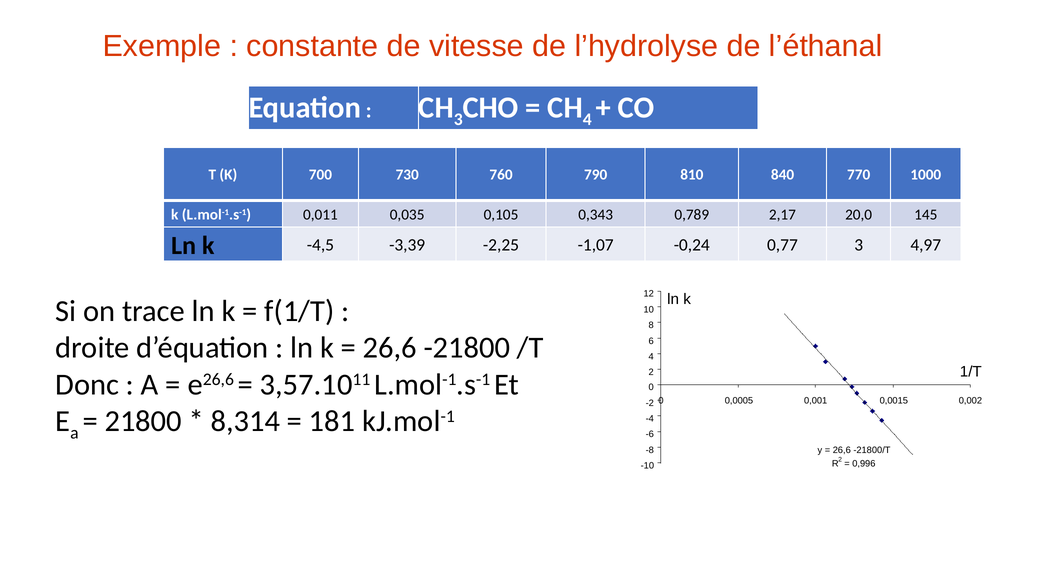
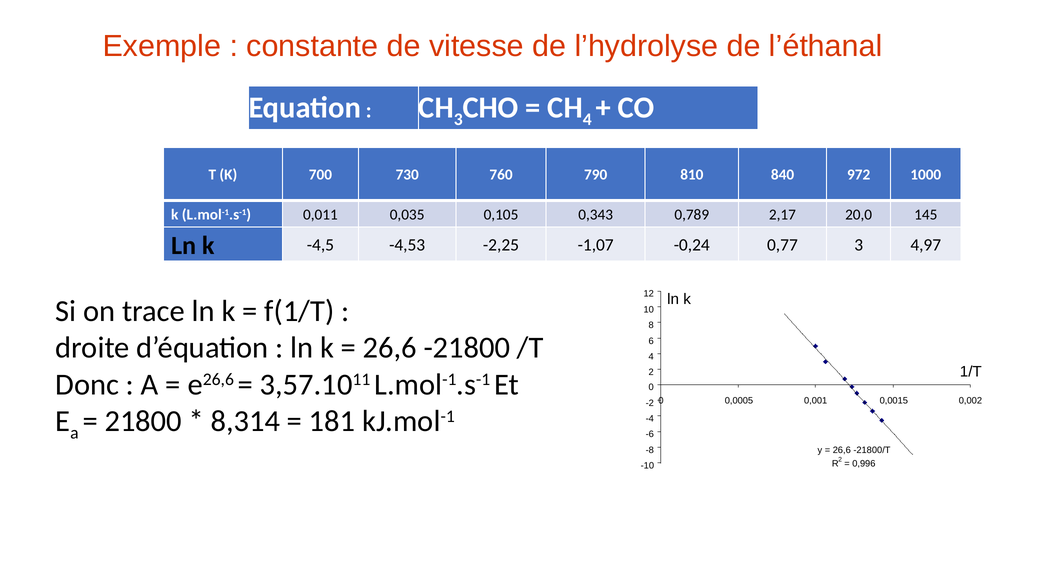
770: 770 -> 972
-3,39: -3,39 -> -4,53
